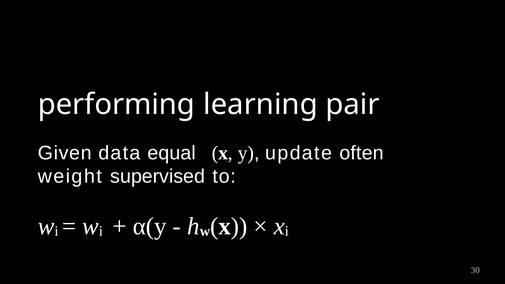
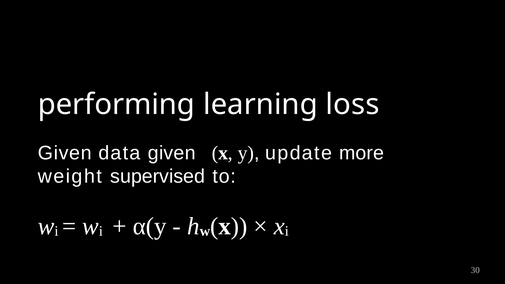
pair: pair -> loss
data equal: equal -> given
often: often -> more
